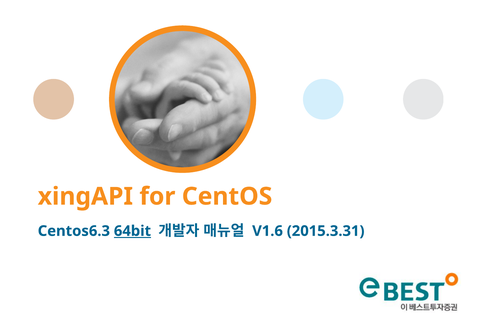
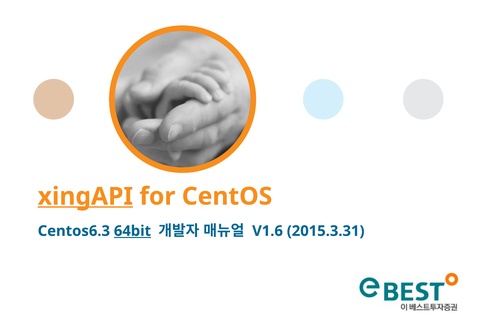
xingAPI underline: none -> present
